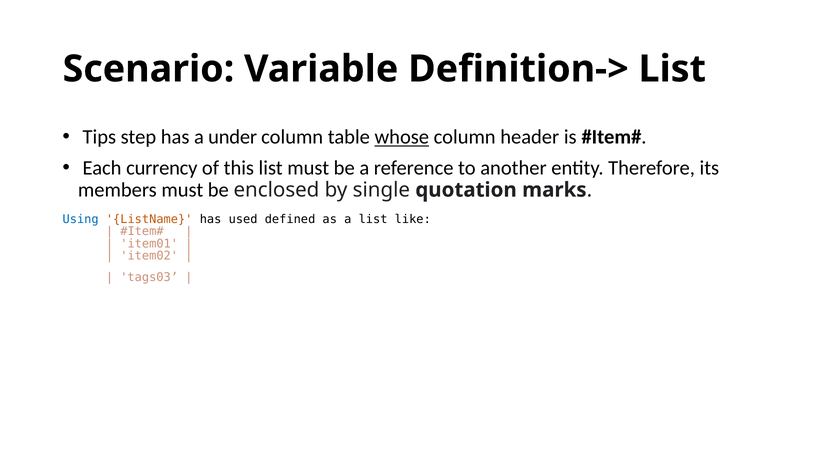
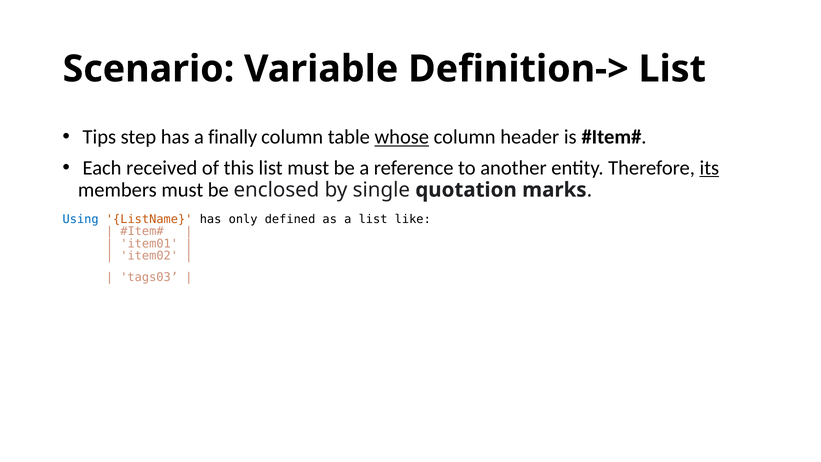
under: under -> finally
currency: currency -> received
its underline: none -> present
used: used -> only
